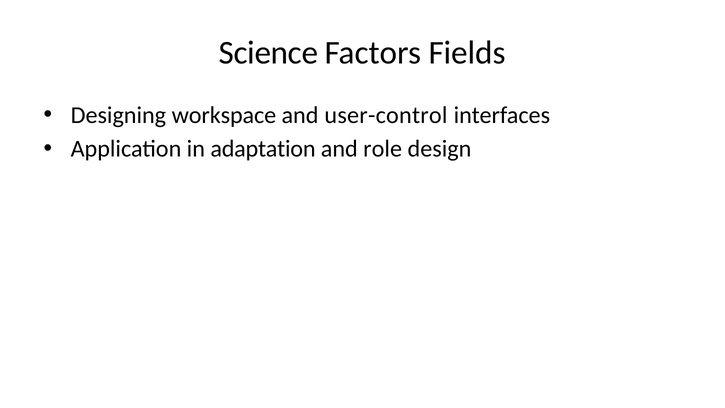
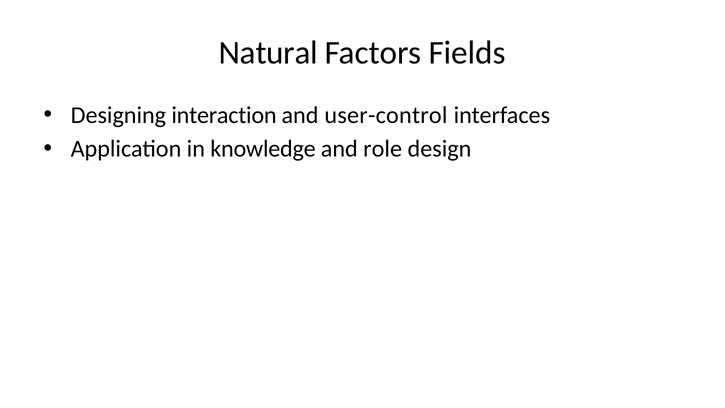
Science: Science -> Natural
workspace: workspace -> interaction
adaptation: adaptation -> knowledge
